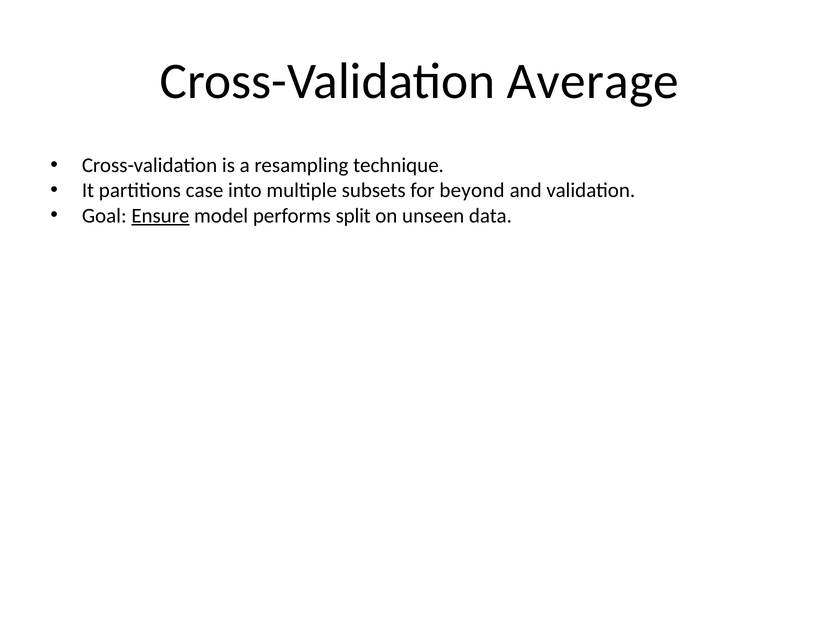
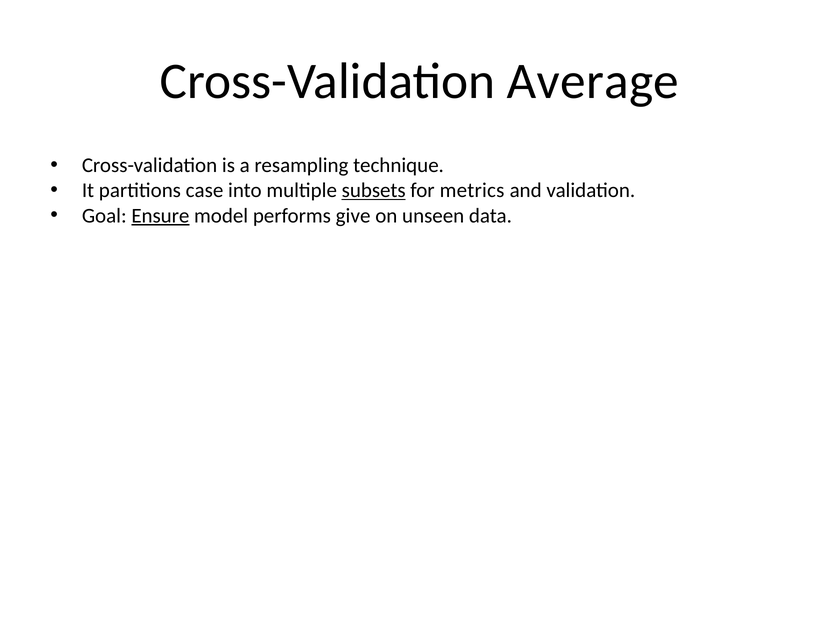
subsets underline: none -> present
beyond: beyond -> metrics
split: split -> give
